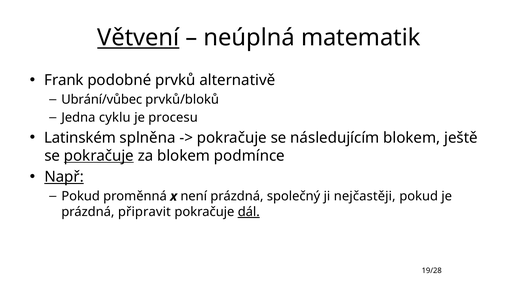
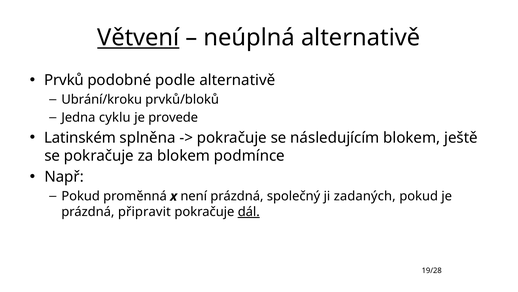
neúplná matematik: matematik -> alternativě
Frank: Frank -> Prvků
prvků: prvků -> podle
Ubrání/vůbec: Ubrání/vůbec -> Ubrání/kroku
procesu: procesu -> provede
pokračuje at (99, 155) underline: present -> none
Např underline: present -> none
nejčastěji: nejčastěji -> zadaných
